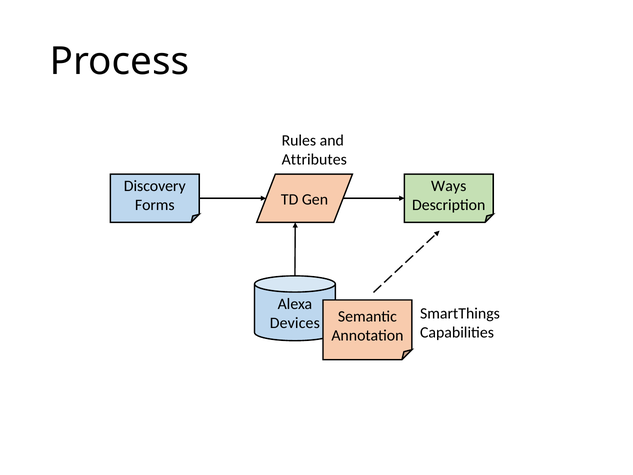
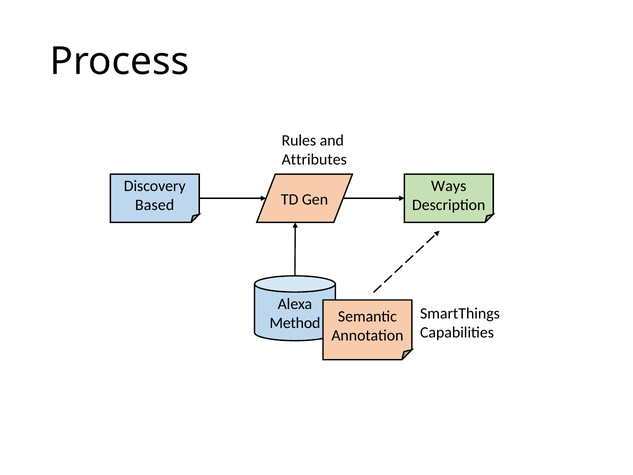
Forms: Forms -> Based
Devices: Devices -> Method
